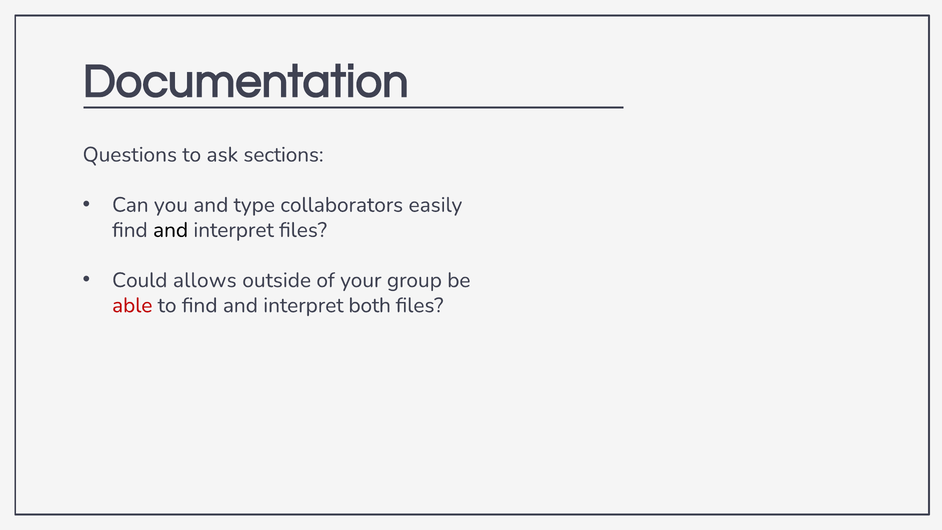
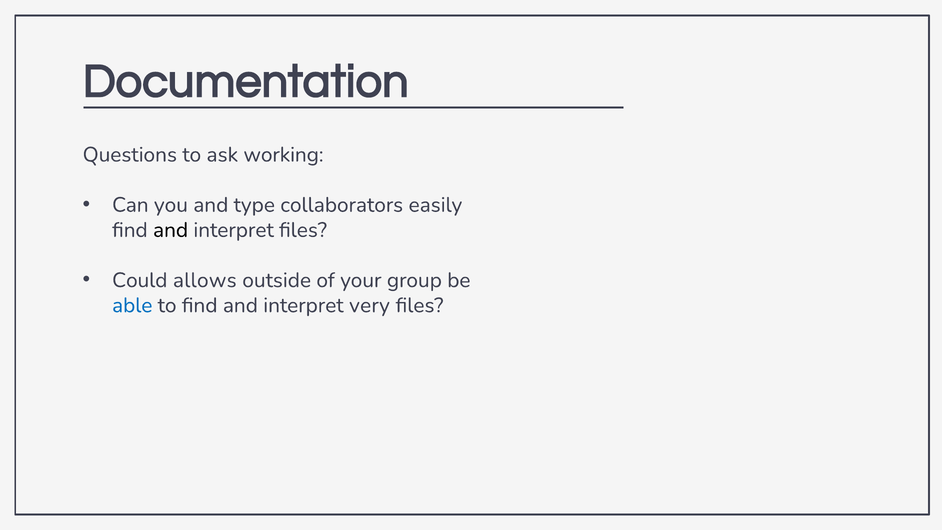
sections: sections -> working
able colour: red -> blue
both: both -> very
